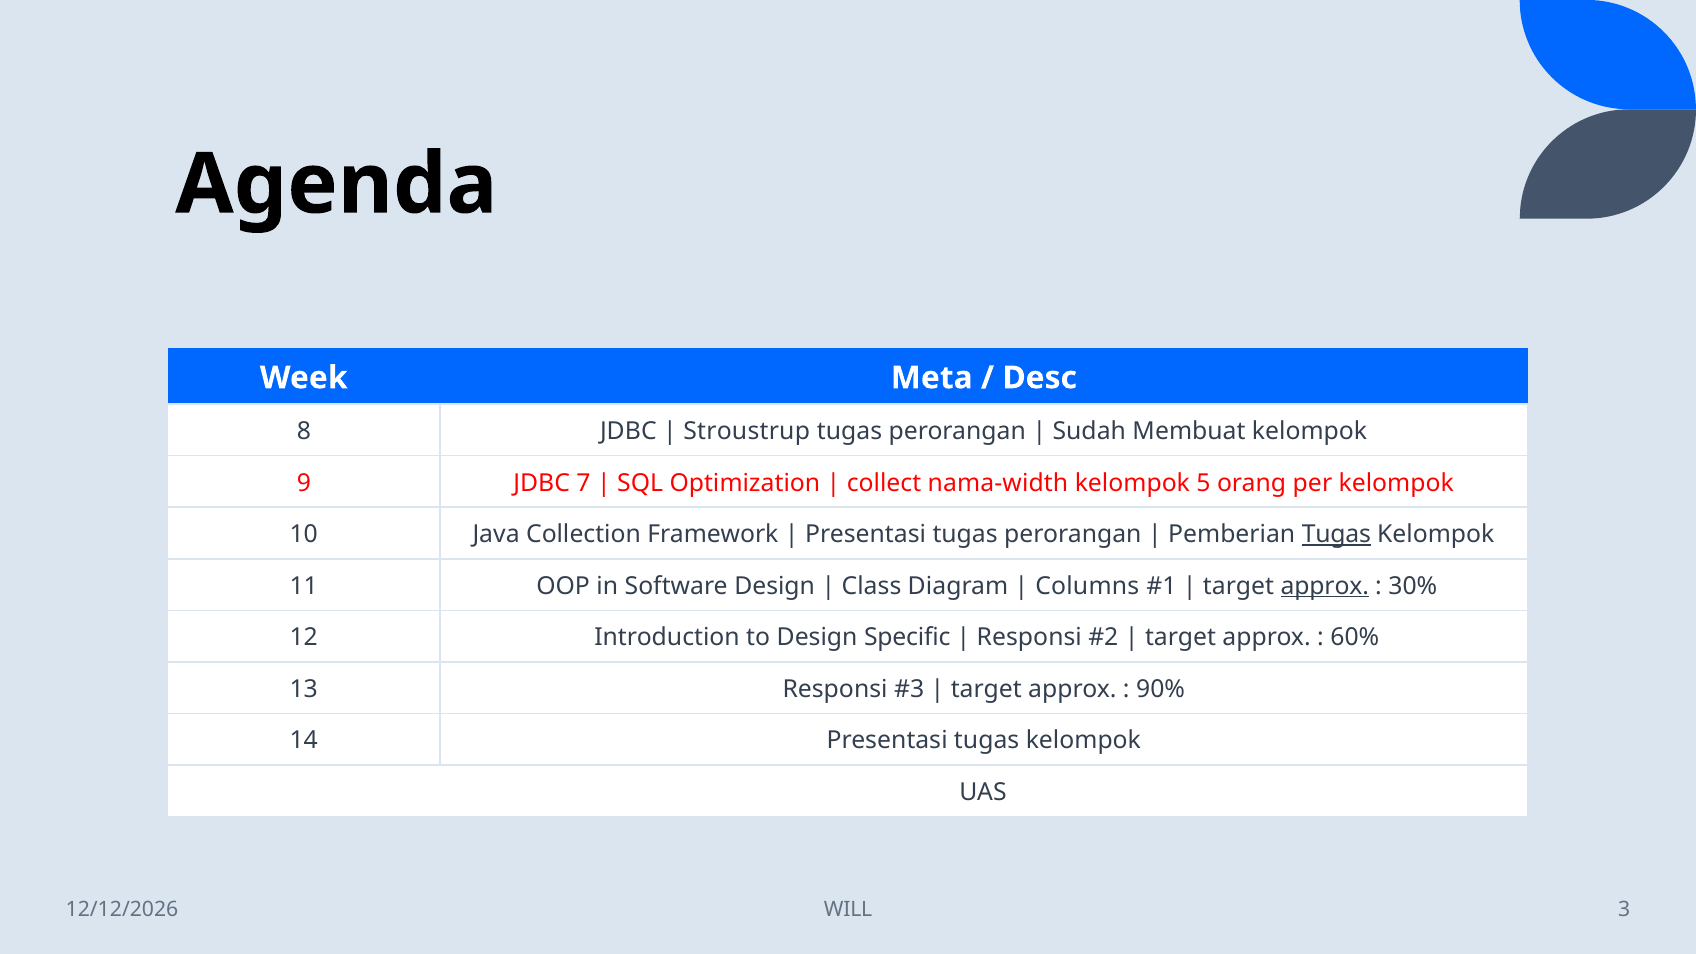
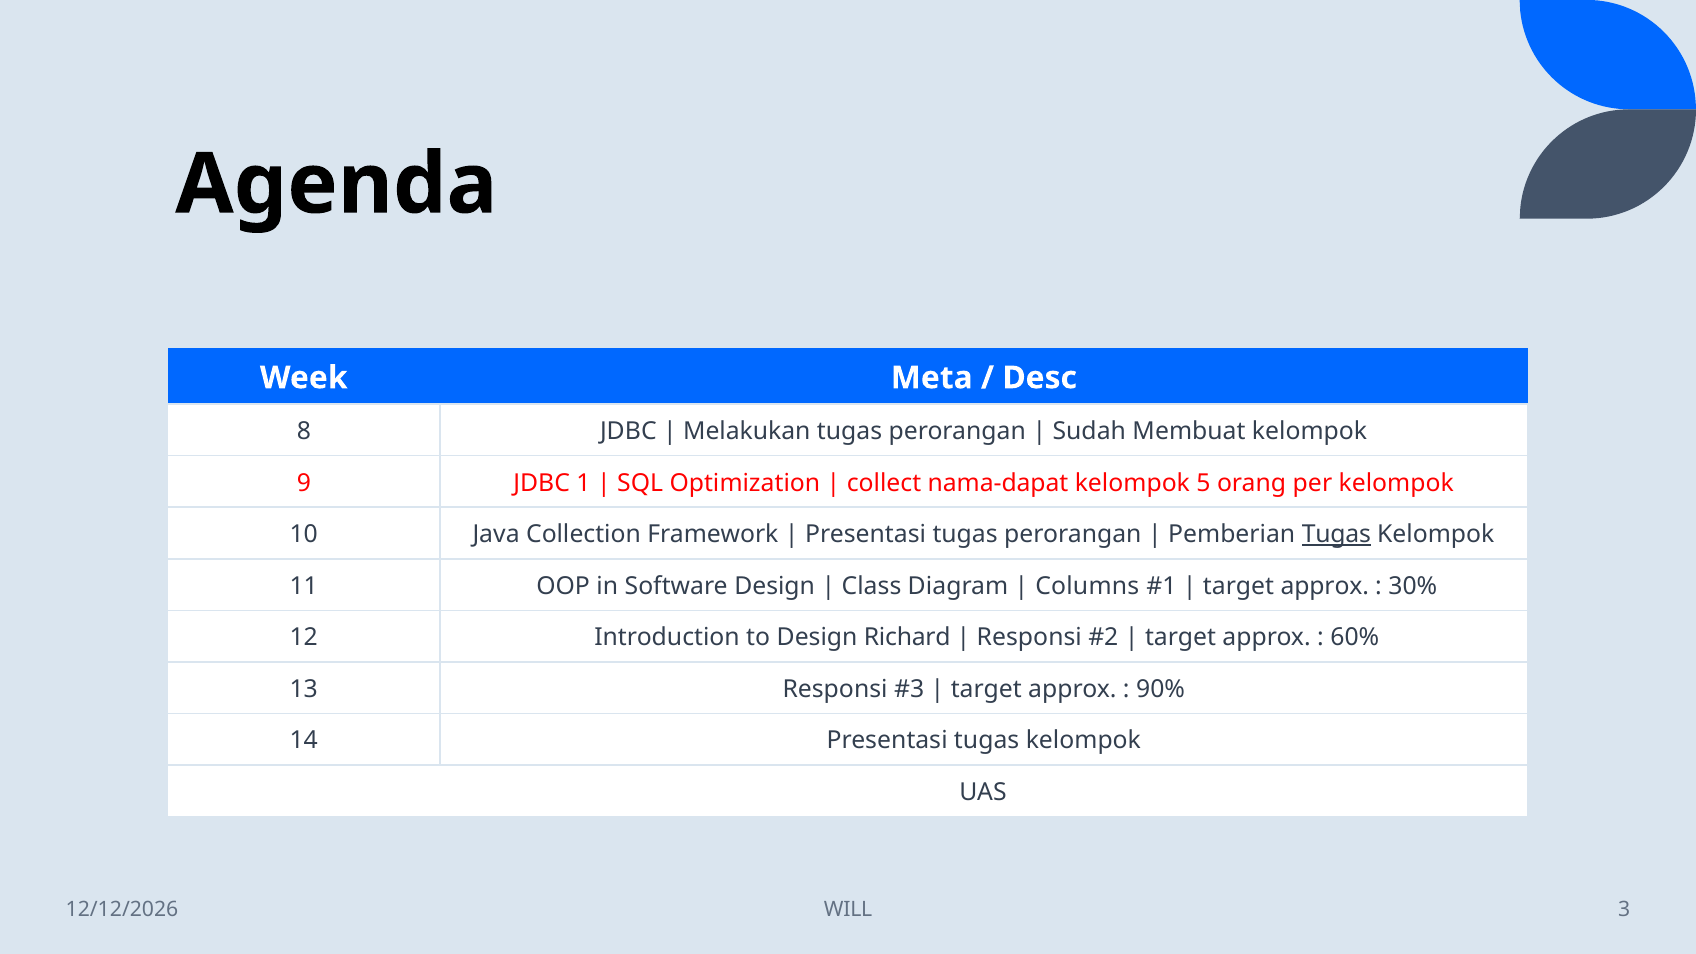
Stroustrup: Stroustrup -> Melakukan
7: 7 -> 1
nama-width: nama-width -> nama-dapat
approx at (1325, 586) underline: present -> none
Specific: Specific -> Richard
